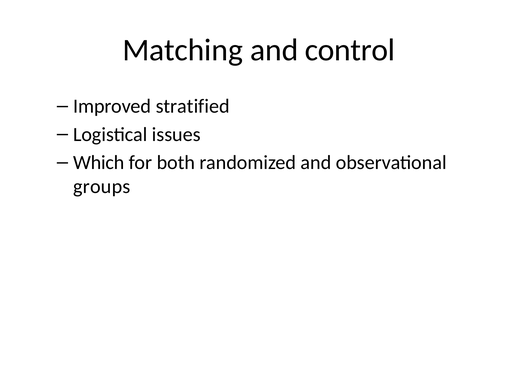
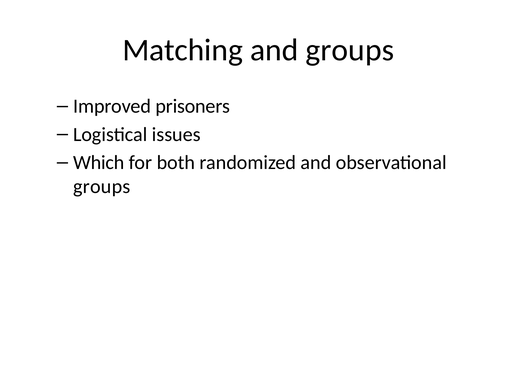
and control: control -> groups
stratified: stratified -> prisoners
